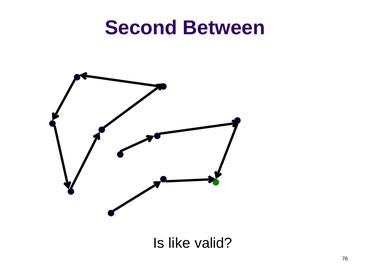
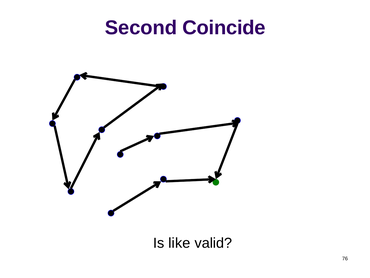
Between: Between -> Coincide
